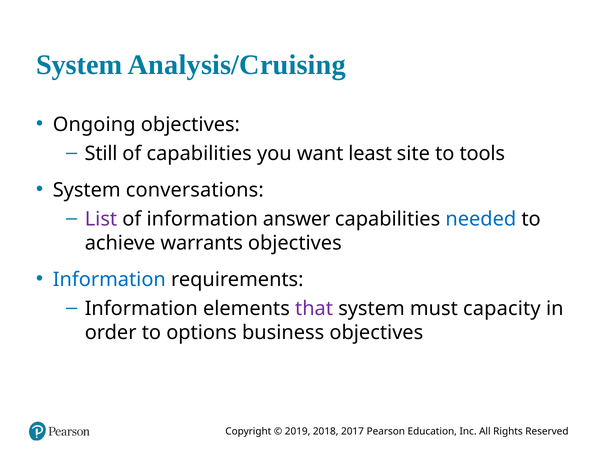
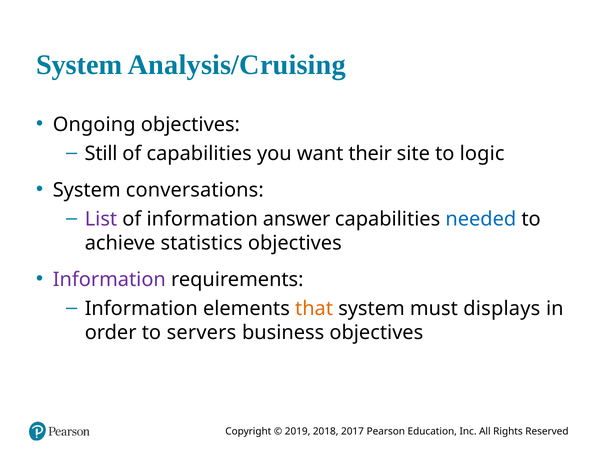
least: least -> their
tools: tools -> logic
warrants: warrants -> statistics
Information at (109, 279) colour: blue -> purple
that colour: purple -> orange
capacity: capacity -> displays
options: options -> servers
